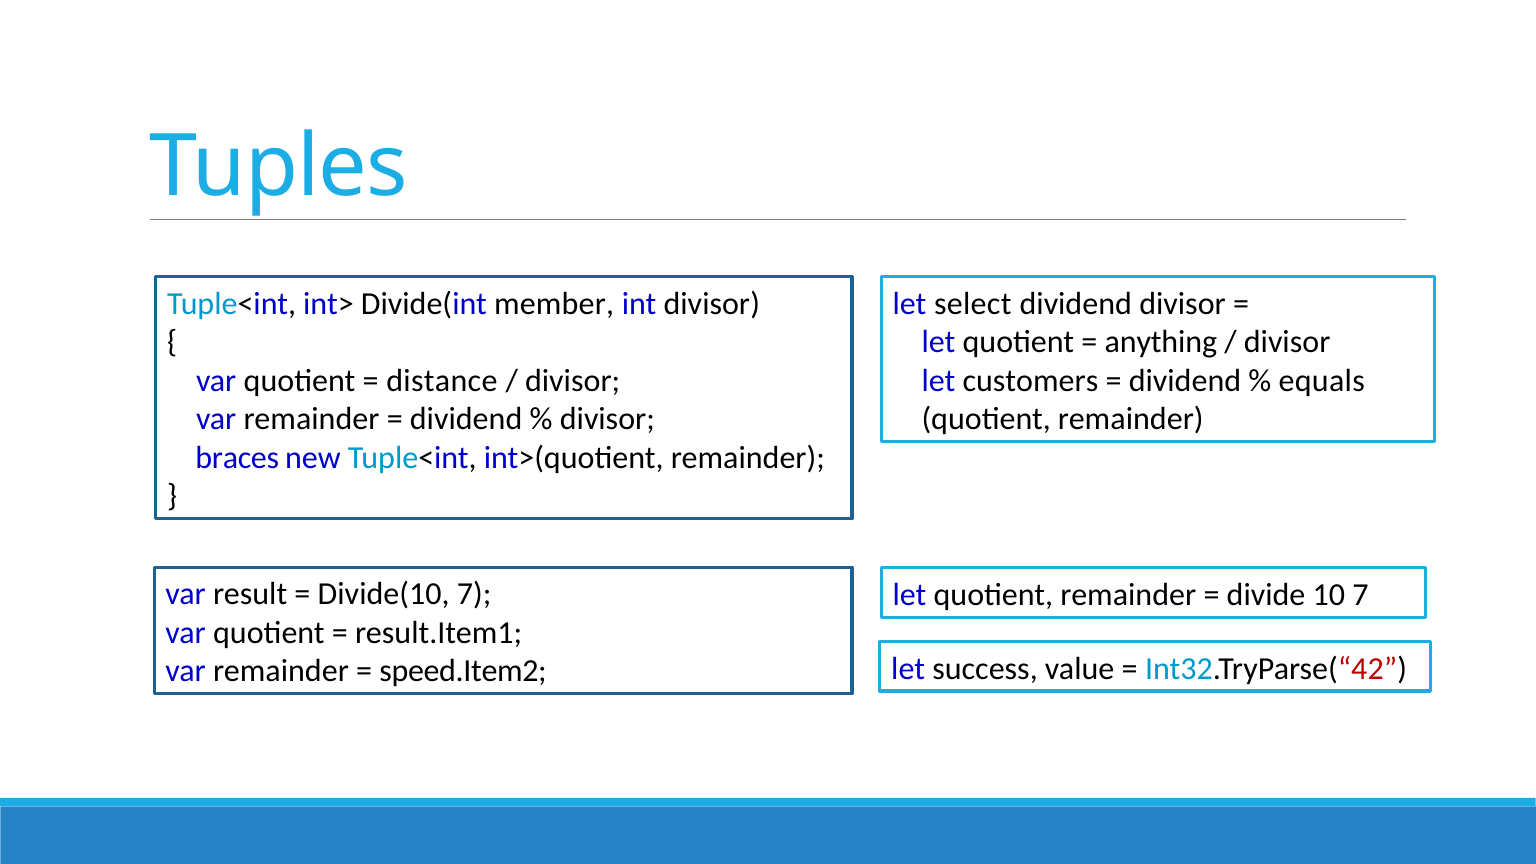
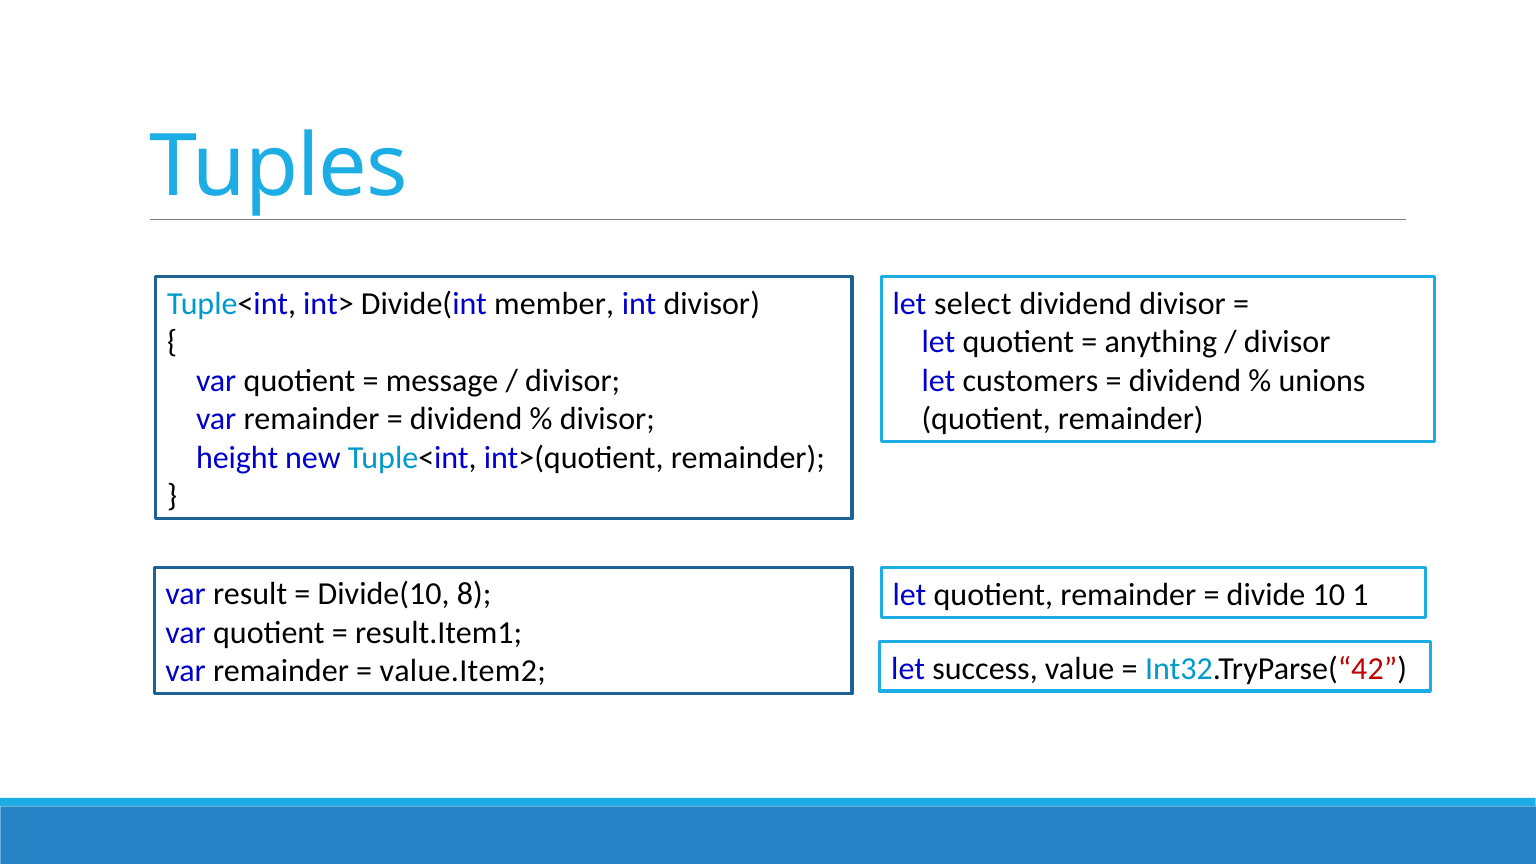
distance: distance -> message
equals: equals -> unions
braces: braces -> height
Divide(10 7: 7 -> 8
10 7: 7 -> 1
speed.Item2: speed.Item2 -> value.Item2
